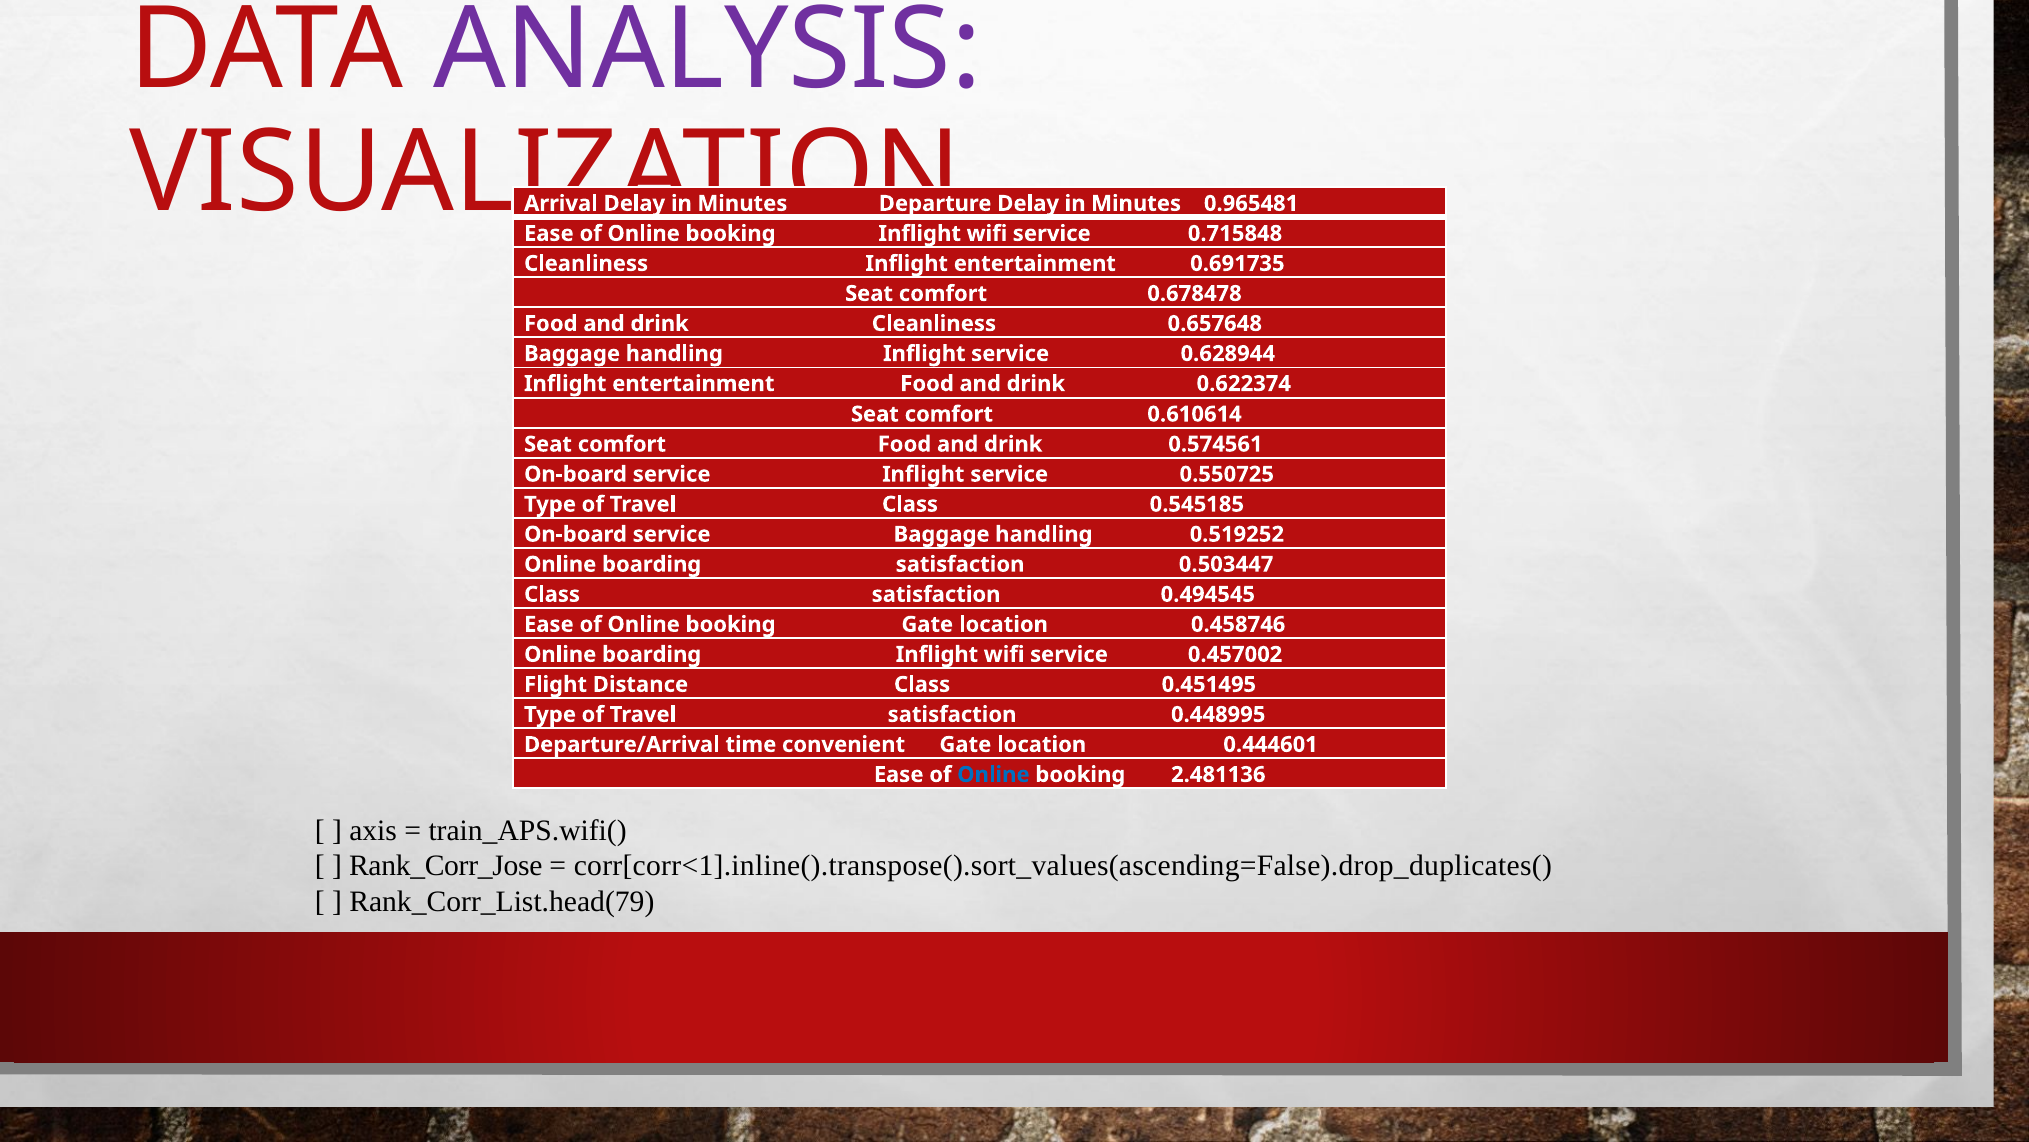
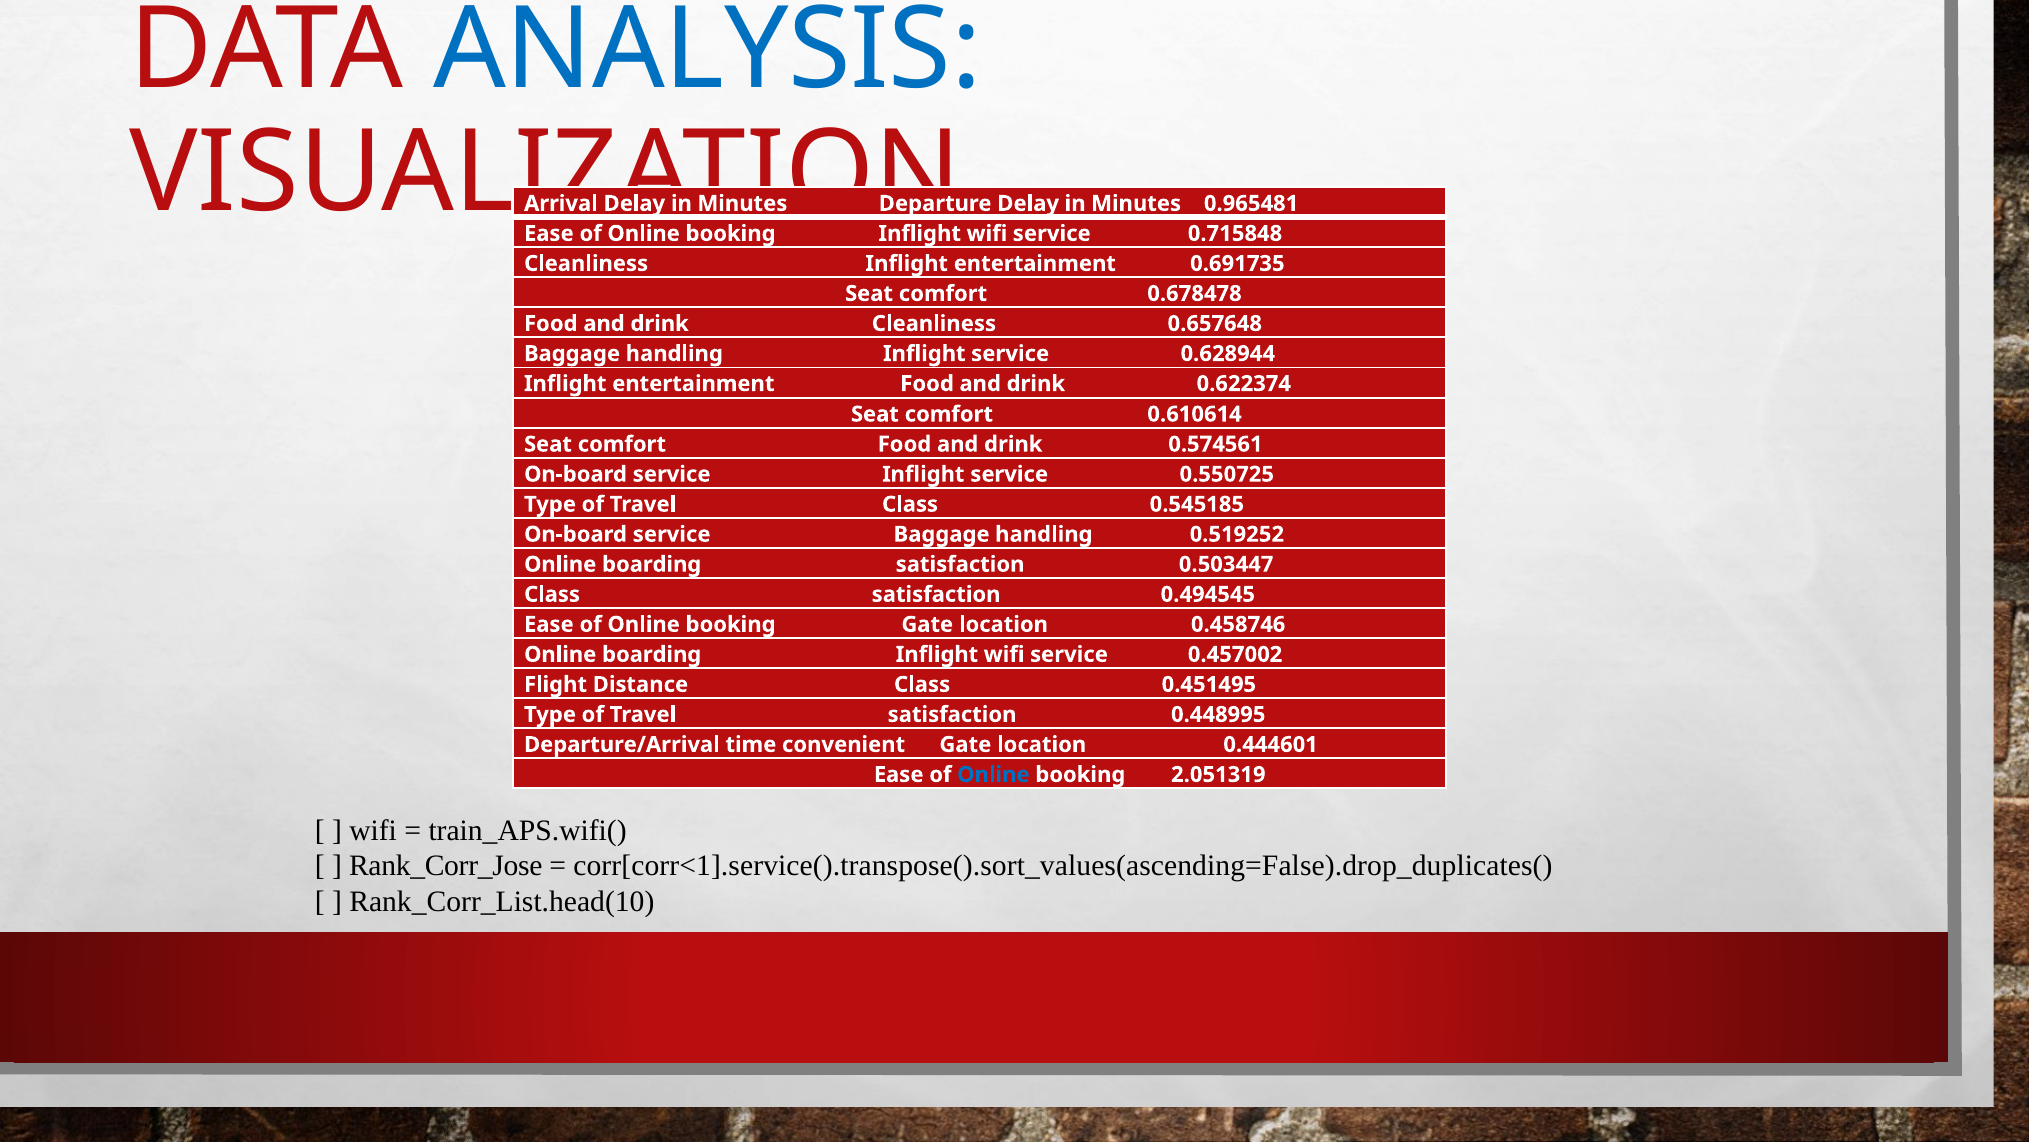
ANALYSIS colour: purple -> blue
2.481136: 2.481136 -> 2.051319
axis at (373, 830): axis -> wifi
corr[corr<1].inline().transpose().sort_values(ascending=False).drop_duplicates(: corr[corr<1].inline().transpose().sort_values(ascending=False).drop_duplicates( -> corr[corr<1].service().transpose().sort_values(ascending=False).drop_duplicates(
Rank_Corr_List.head(79: Rank_Corr_List.head(79 -> Rank_Corr_List.head(10
